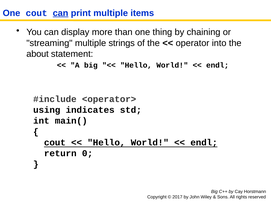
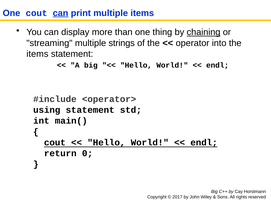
chaining underline: none -> present
about at (38, 54): about -> items
using indicates: indicates -> statement
